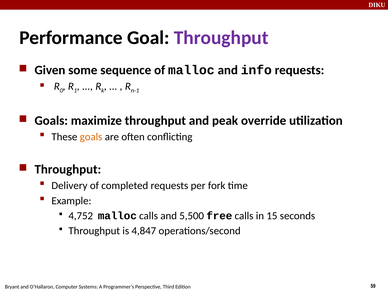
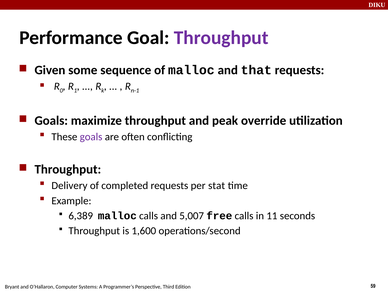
info: info -> that
goals at (91, 137) colour: orange -> purple
fork: fork -> stat
4,752: 4,752 -> 6,389
5,500: 5,500 -> 5,007
15: 15 -> 11
4,847: 4,847 -> 1,600
